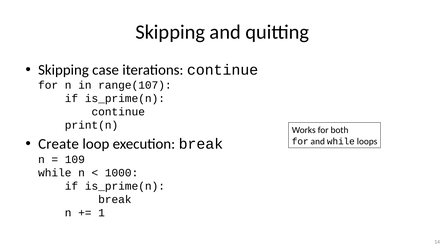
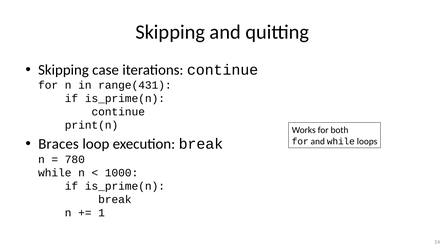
range(107: range(107 -> range(431
Create: Create -> Braces
109: 109 -> 780
